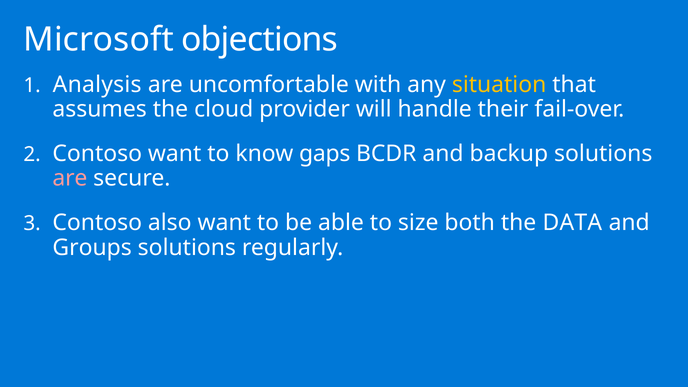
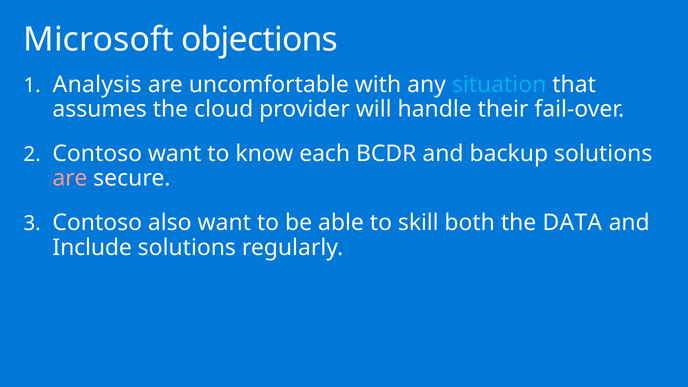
situation colour: yellow -> light blue
gaps: gaps -> each
size: size -> skill
Groups: Groups -> Include
